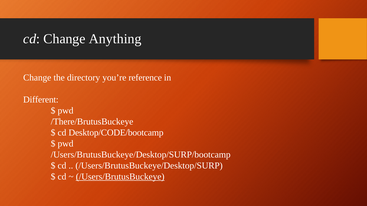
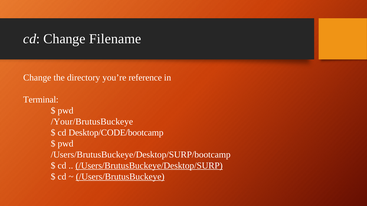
Anything: Anything -> Filename
Different: Different -> Terminal
/There/BrutusBuckeye: /There/BrutusBuckeye -> /Your/BrutusBuckeye
/Users/BrutusBuckeye/Desktop/SURP underline: none -> present
